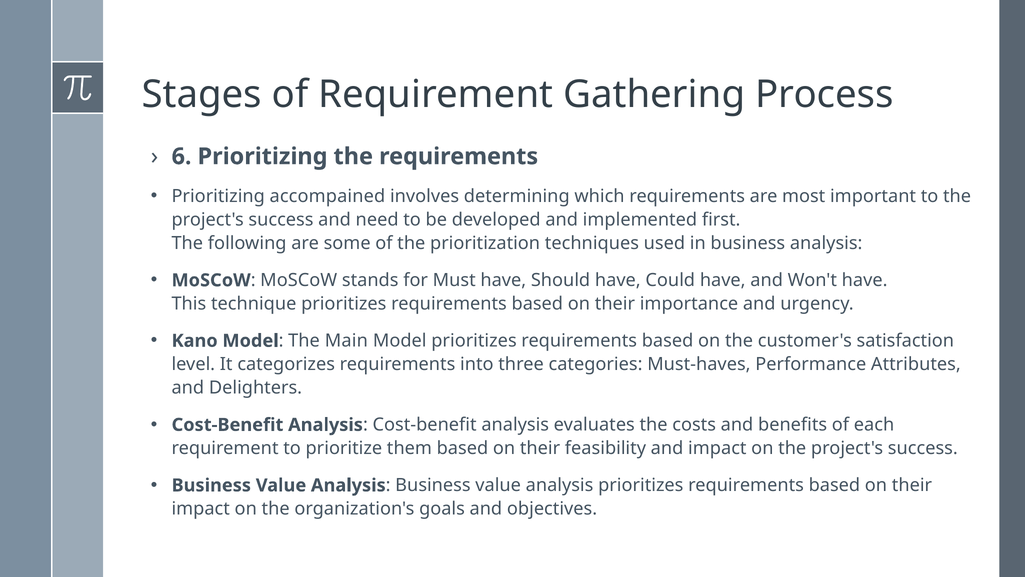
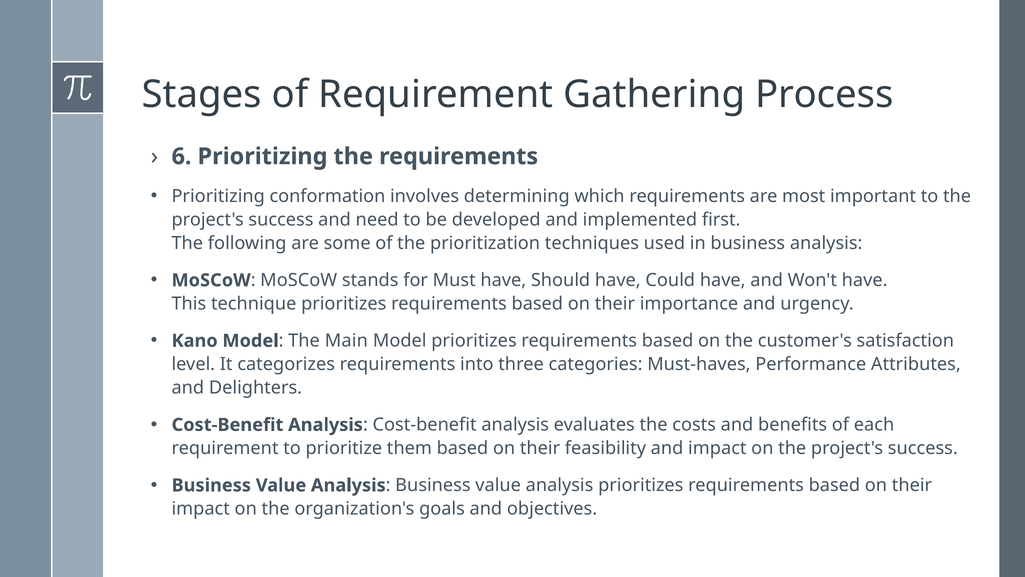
accompained: accompained -> conformation
